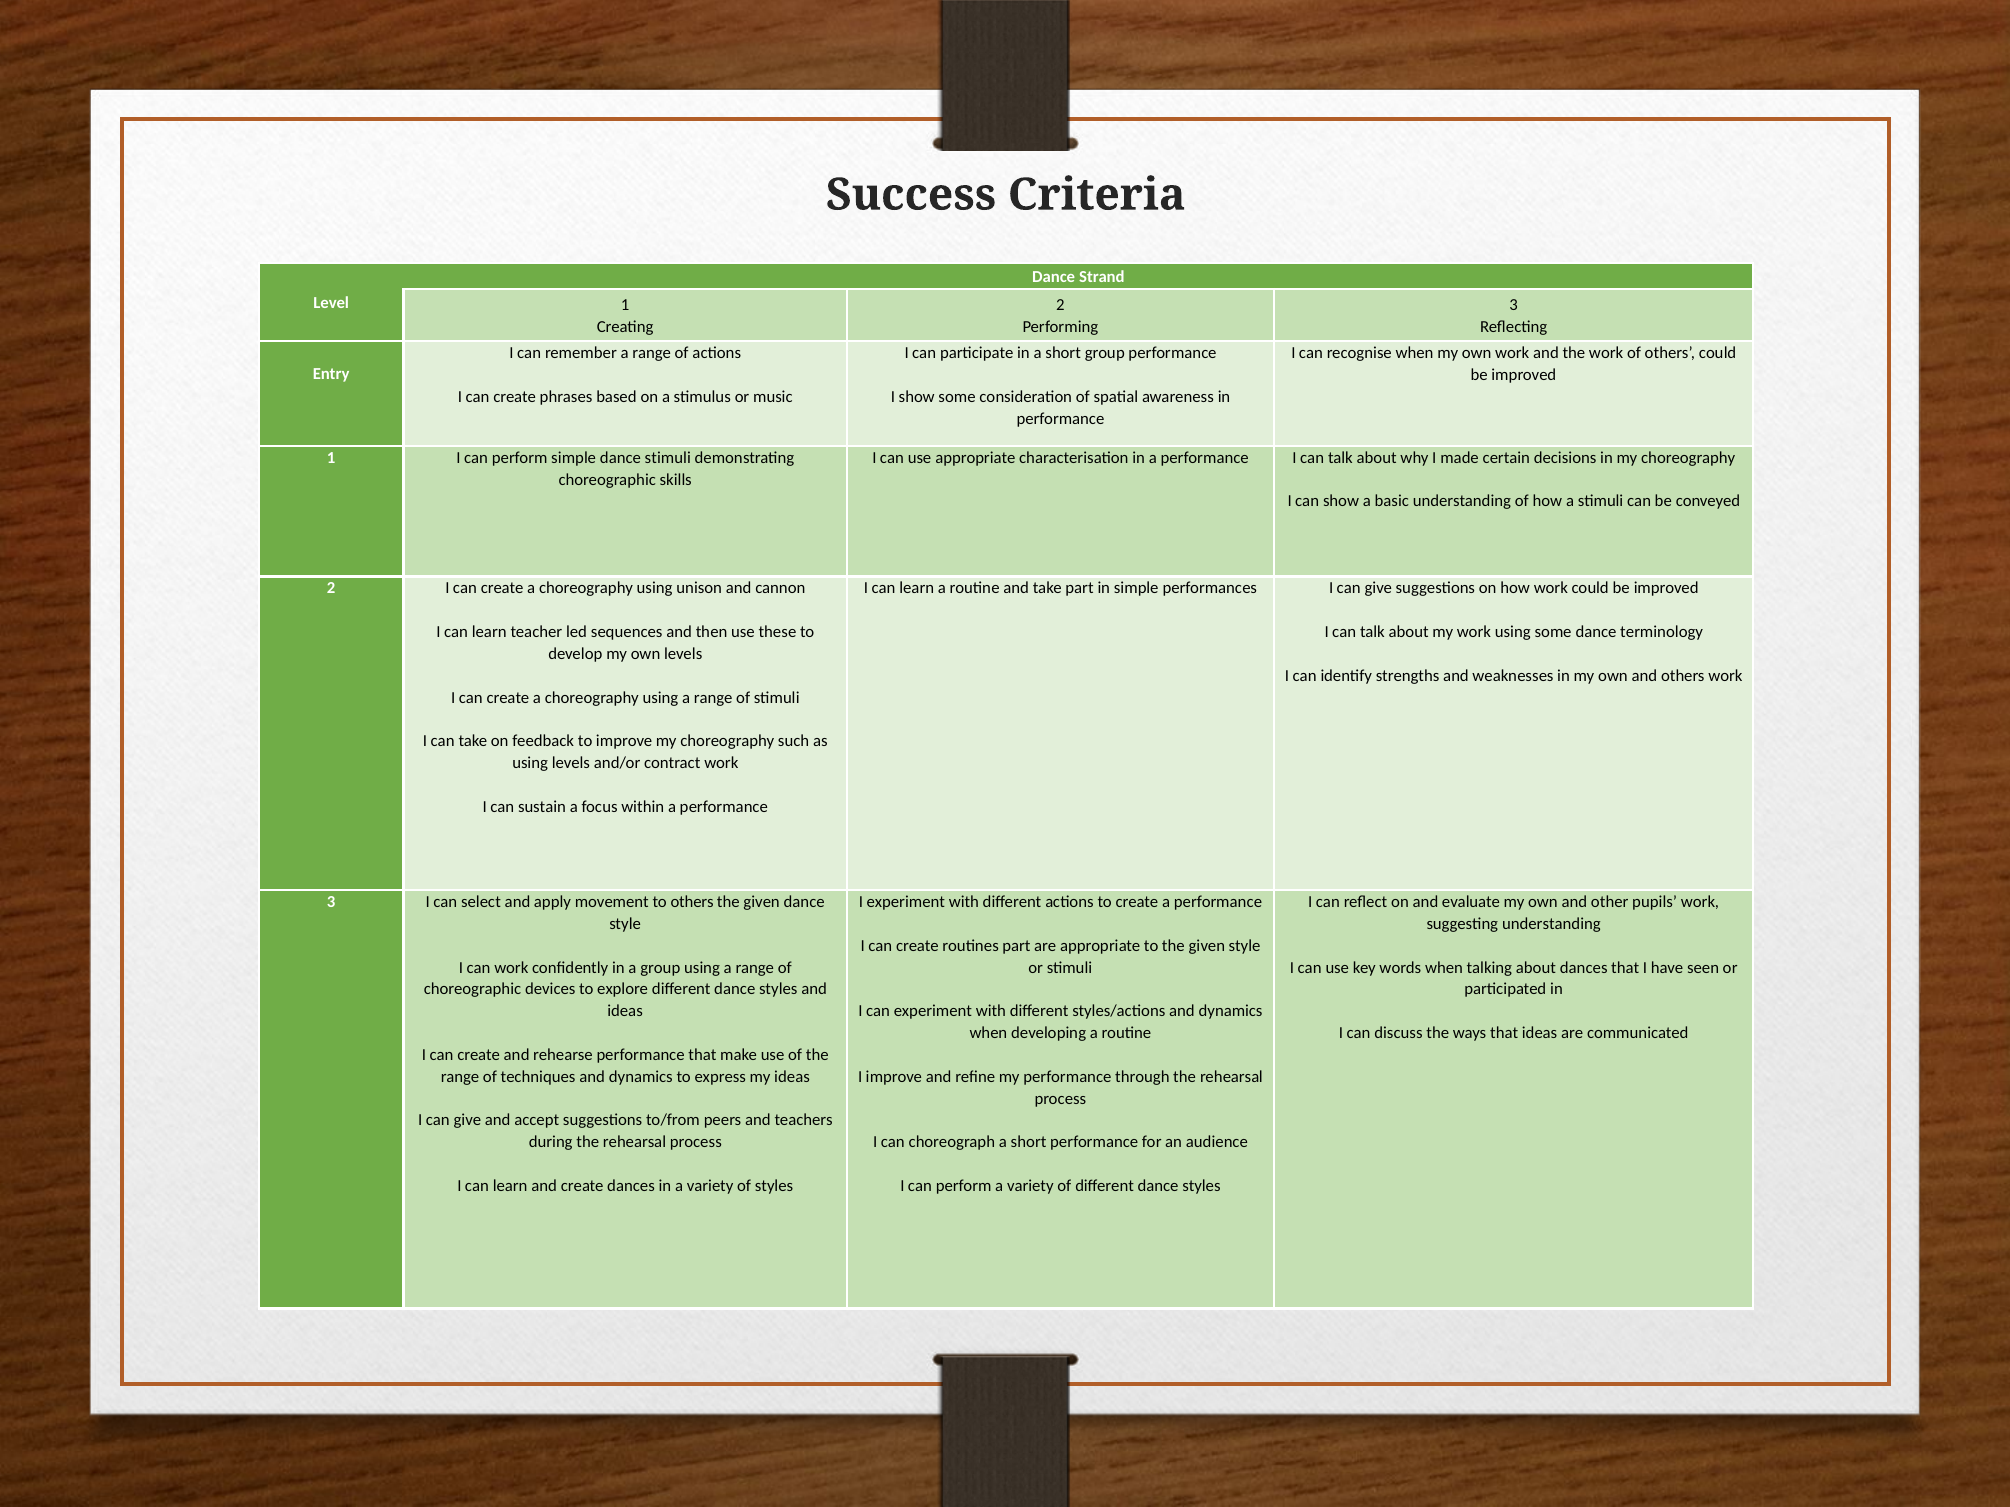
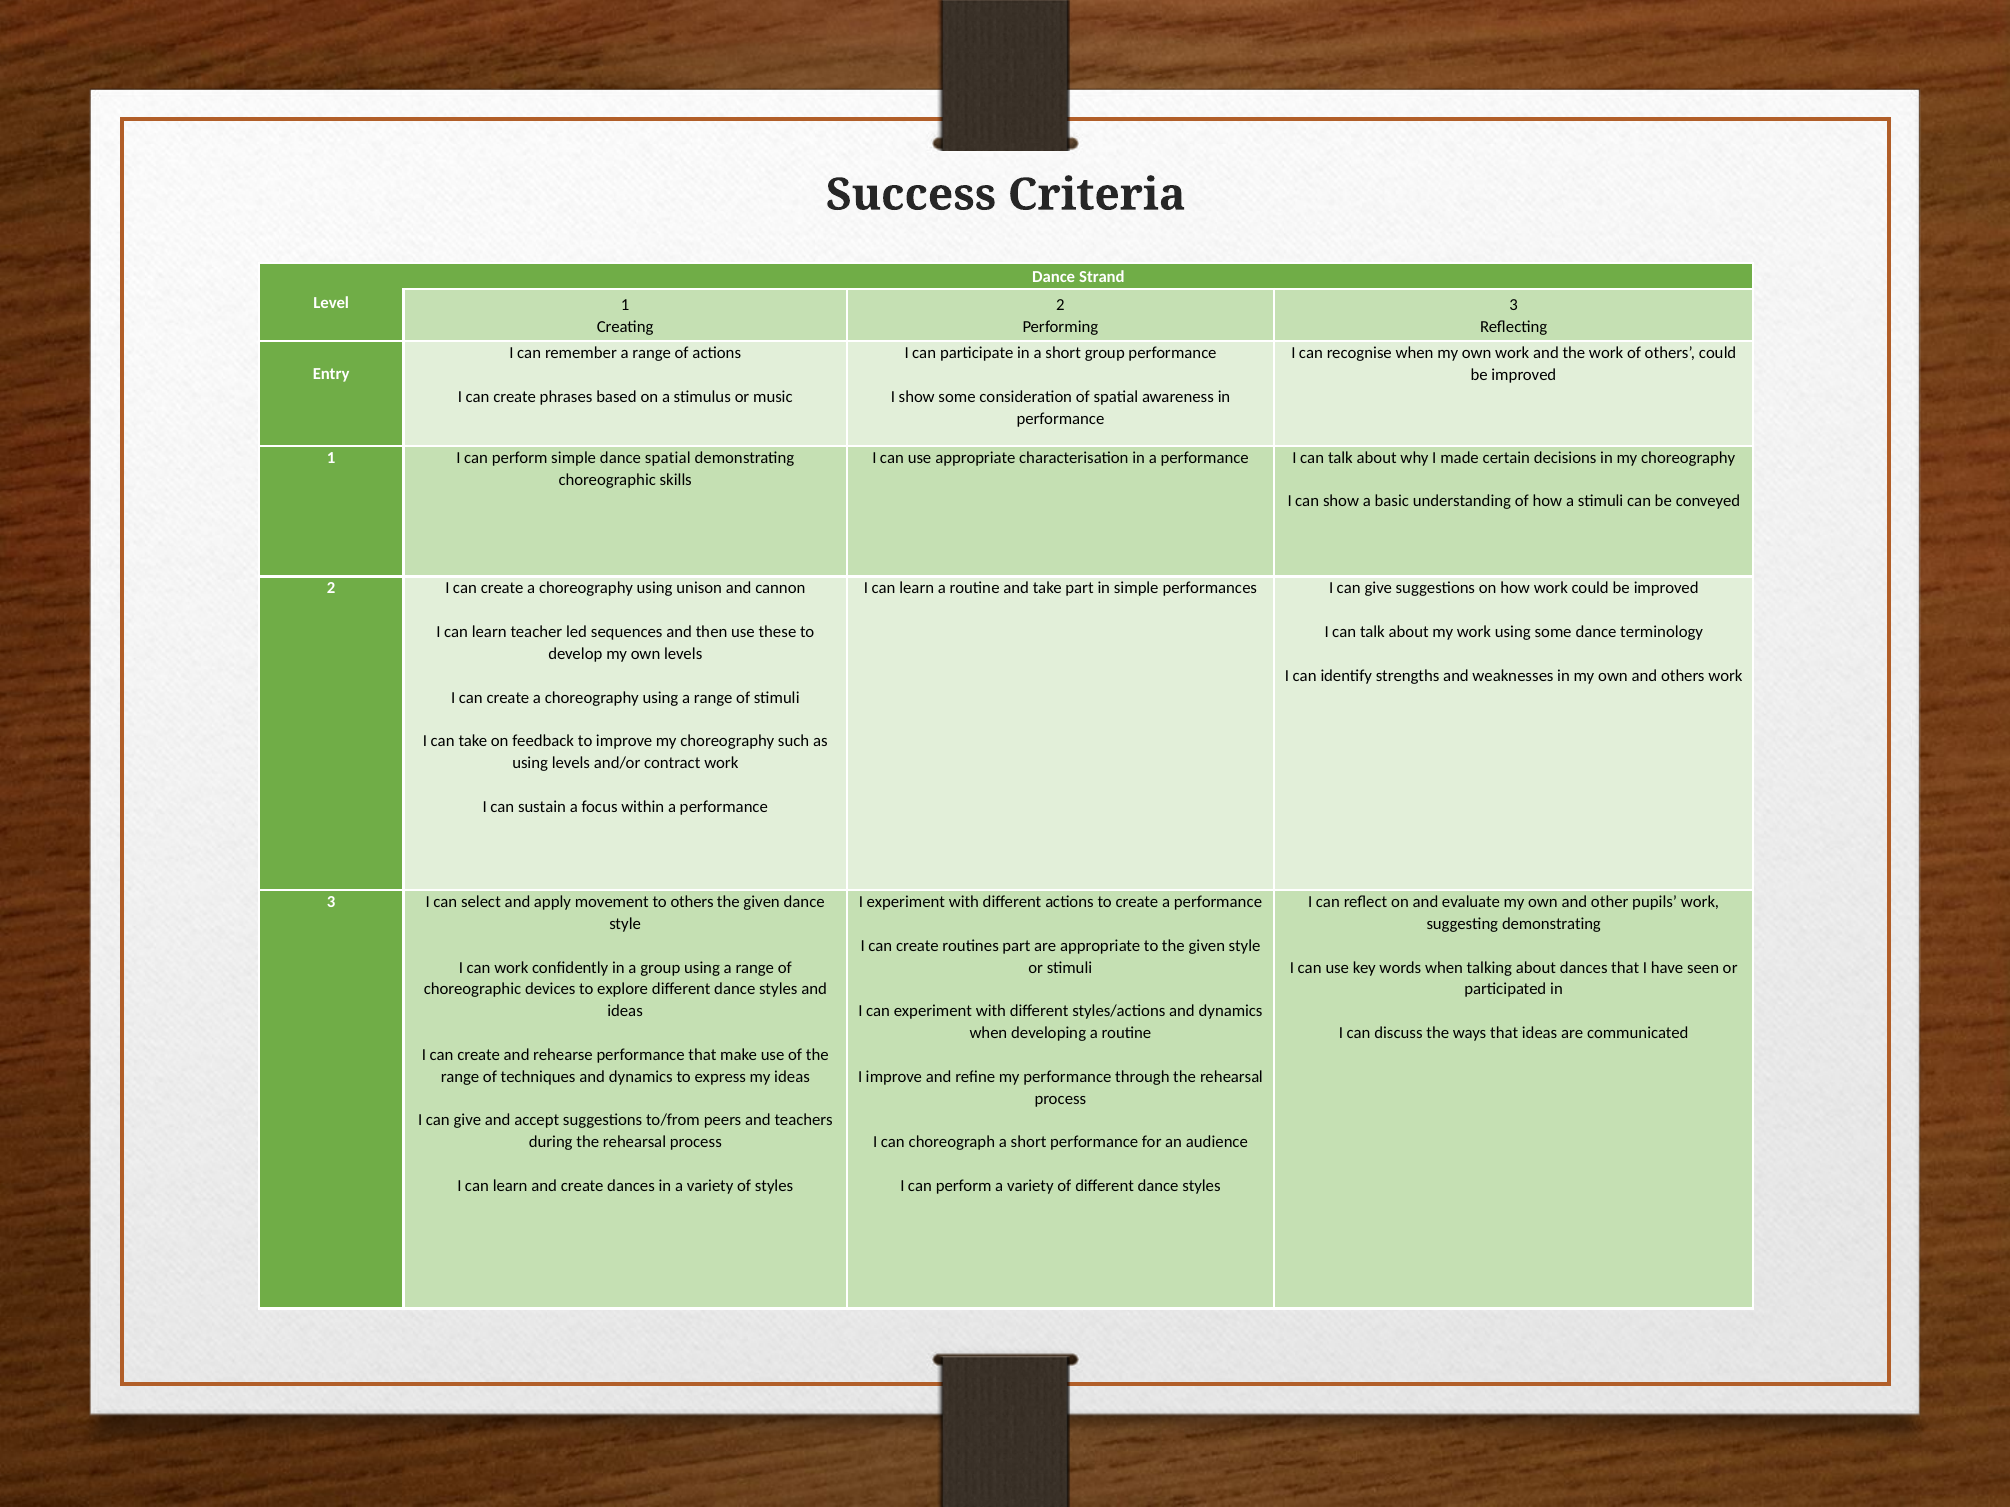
dance stimuli: stimuli -> spatial
suggesting understanding: understanding -> demonstrating
